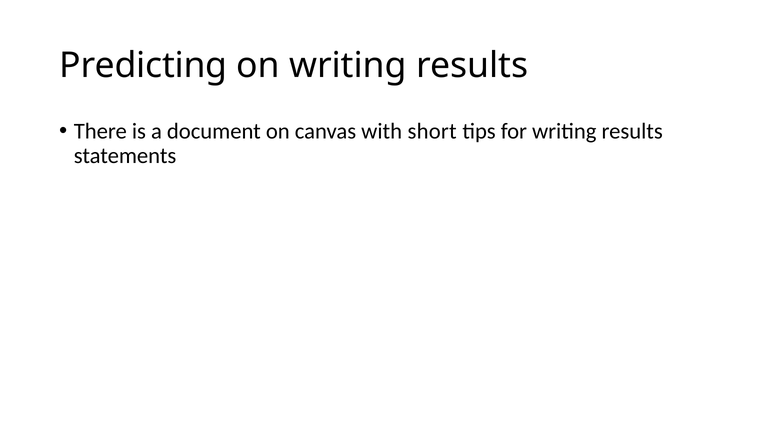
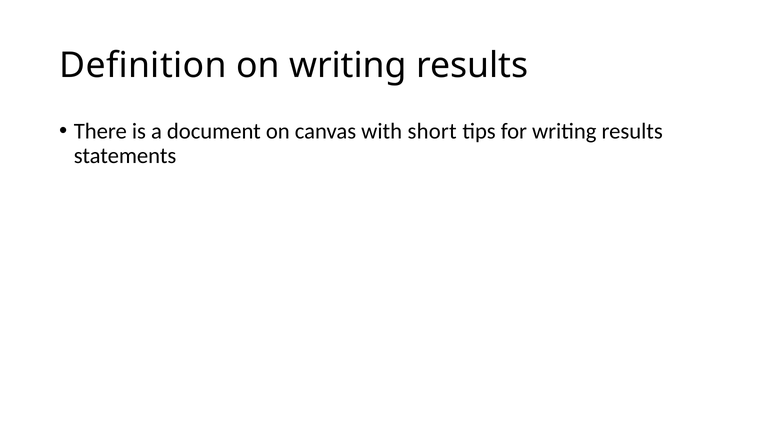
Predicting: Predicting -> Definition
